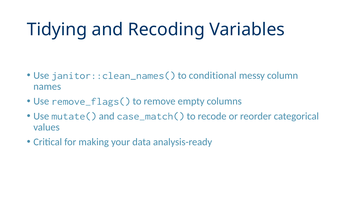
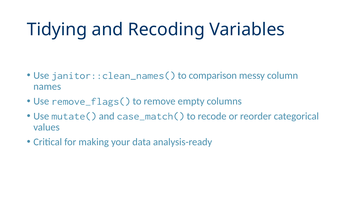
conditional: conditional -> comparison
